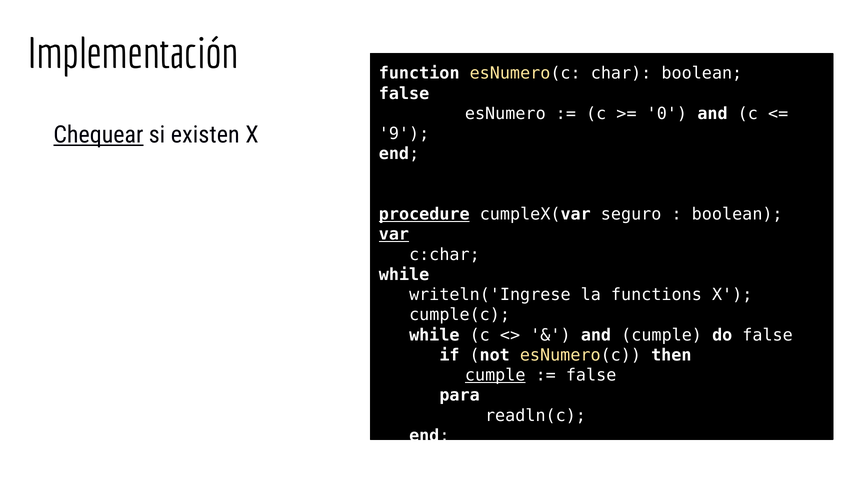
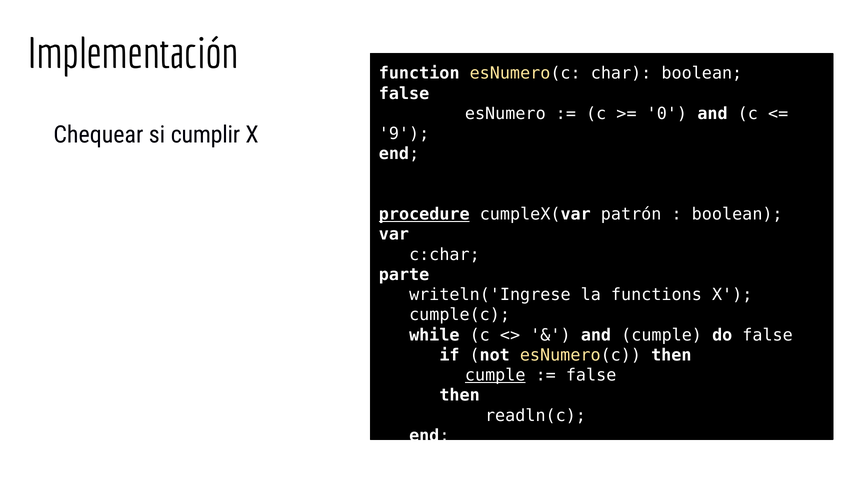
Chequear underline: present -> none
existen: existen -> cumplir
seguro: seguro -> patrón
var underline: present -> none
while at (404, 274): while -> parte
para at (460, 395): para -> then
